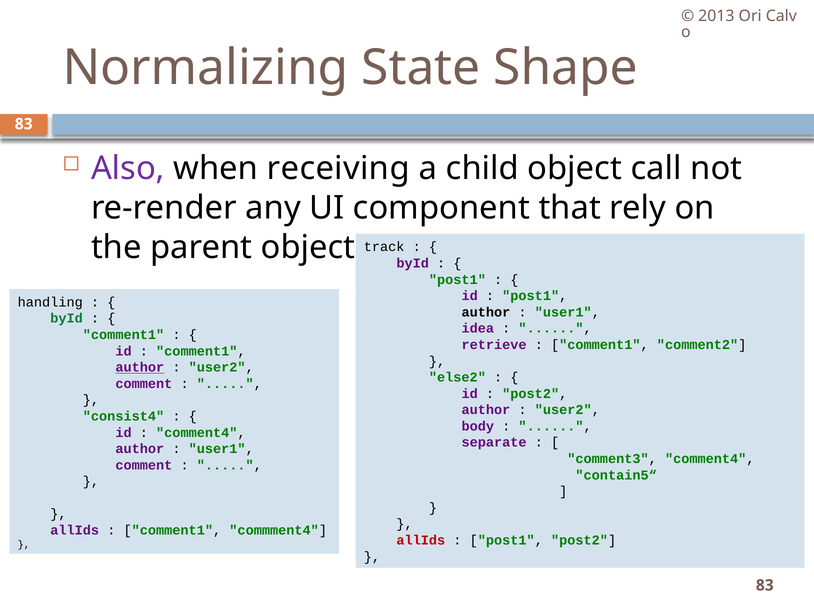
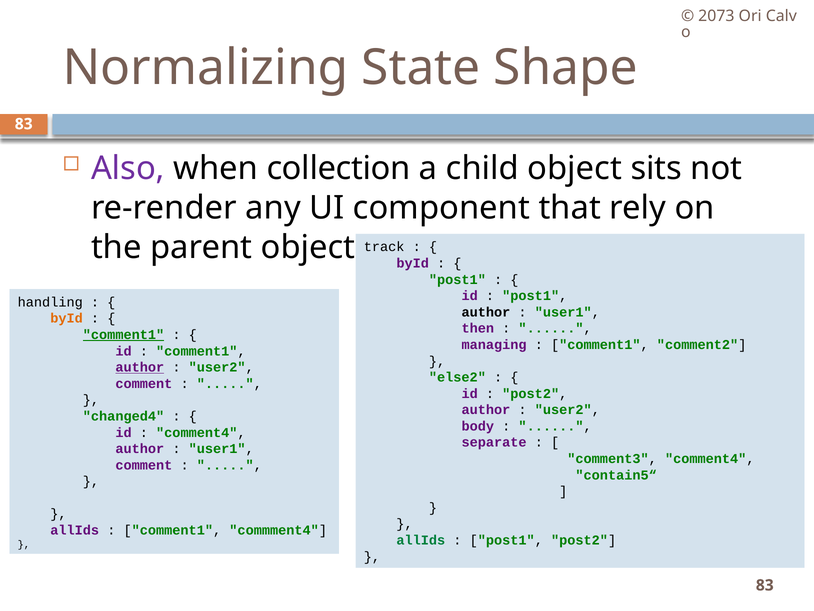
2013: 2013 -> 2073
receiving: receiving -> collection
call: call -> sits
byId at (67, 318) colour: green -> orange
idea: idea -> then
comment1 at (124, 334) underline: none -> present
retrieve: retrieve -> managing
consist4: consist4 -> changed4
allIds at (421, 540) colour: red -> green
